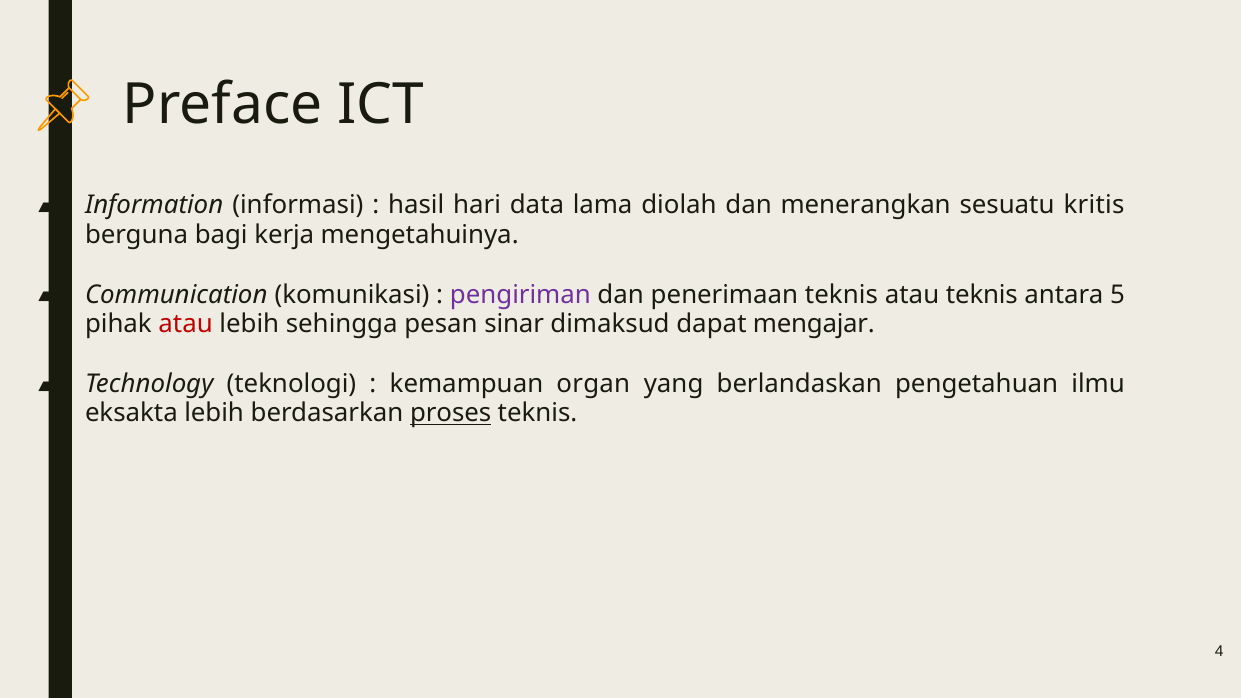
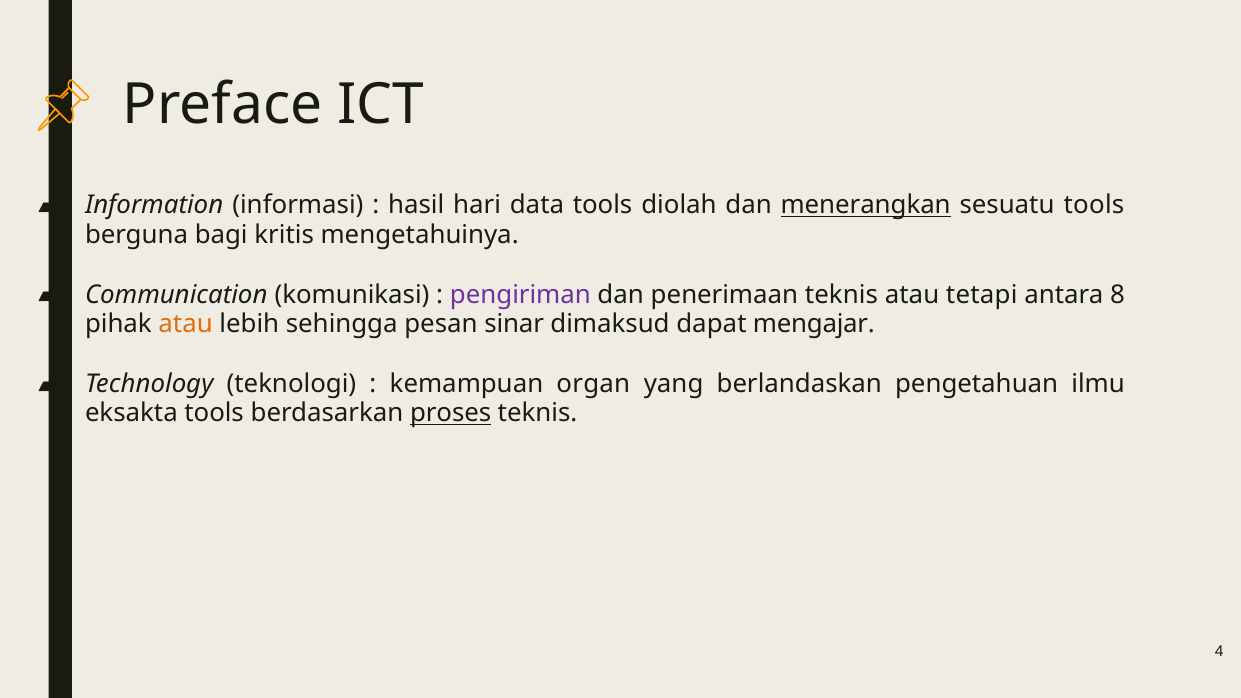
data lama: lama -> tools
menerangkan underline: none -> present
sesuatu kritis: kritis -> tools
kerja: kerja -> kritis
atau teknis: teknis -> tetapi
5: 5 -> 8
atau at (186, 324) colour: red -> orange
eksakta lebih: lebih -> tools
